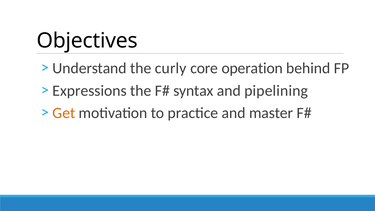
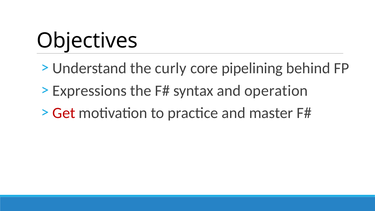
operation: operation -> pipelining
pipelining: pipelining -> operation
Get colour: orange -> red
